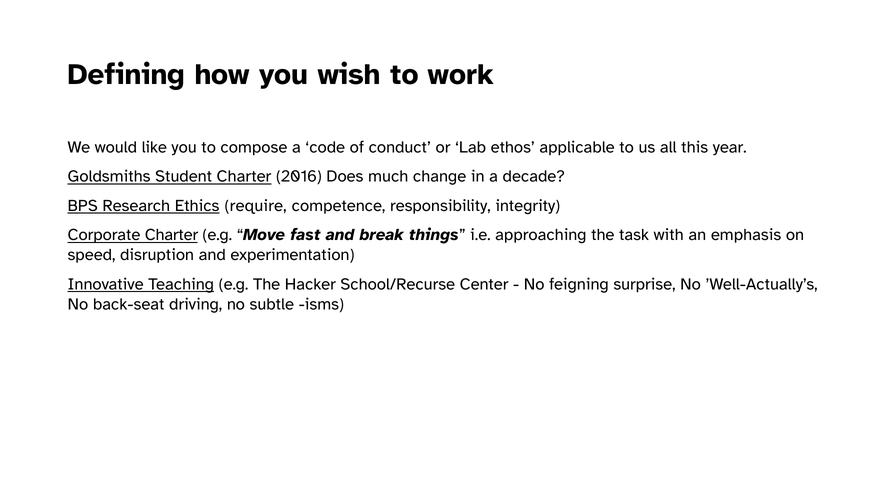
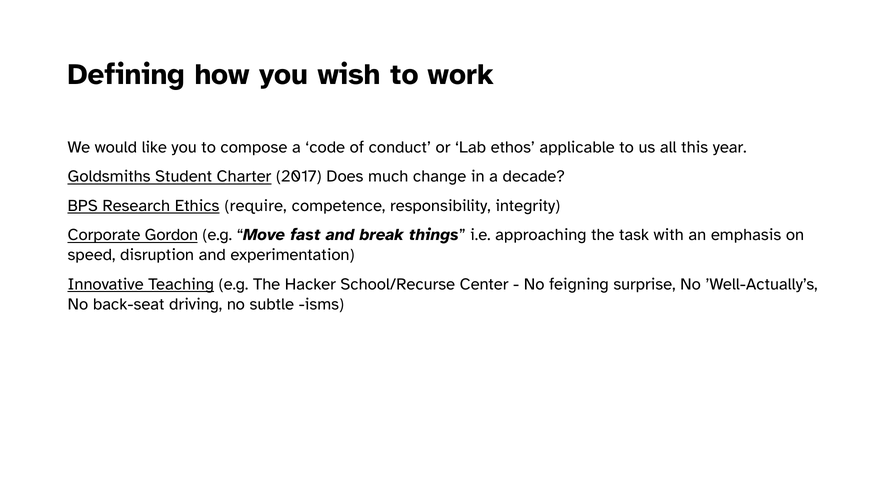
2016: 2016 -> 2017
Corporate Charter: Charter -> Gordon
